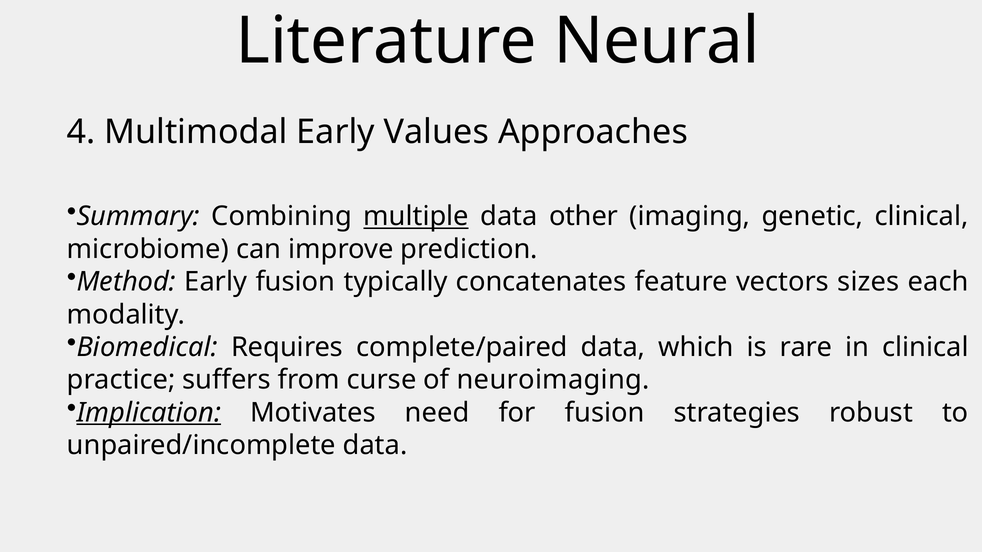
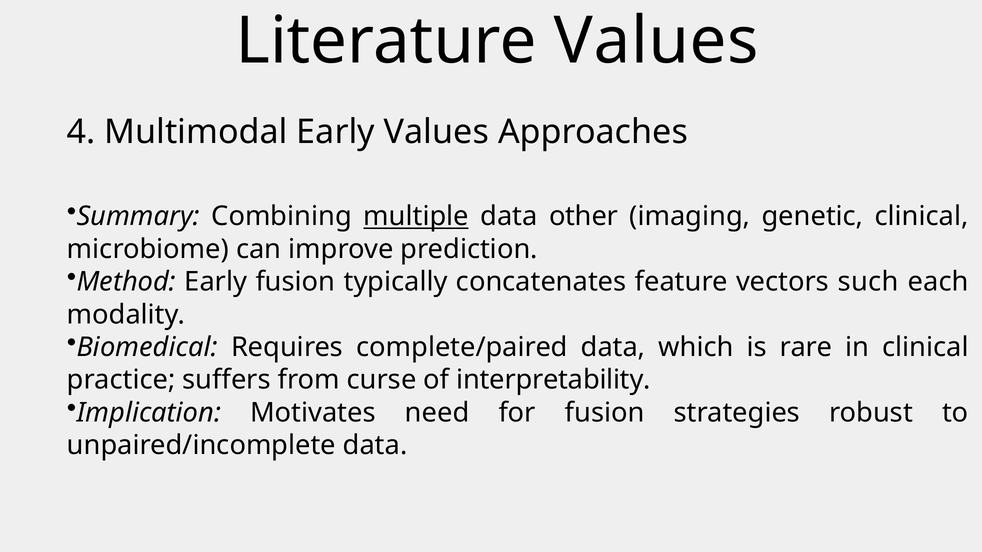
Literature Neural: Neural -> Values
sizes: sizes -> such
neuroimaging: neuroimaging -> interpretability
Implication underline: present -> none
